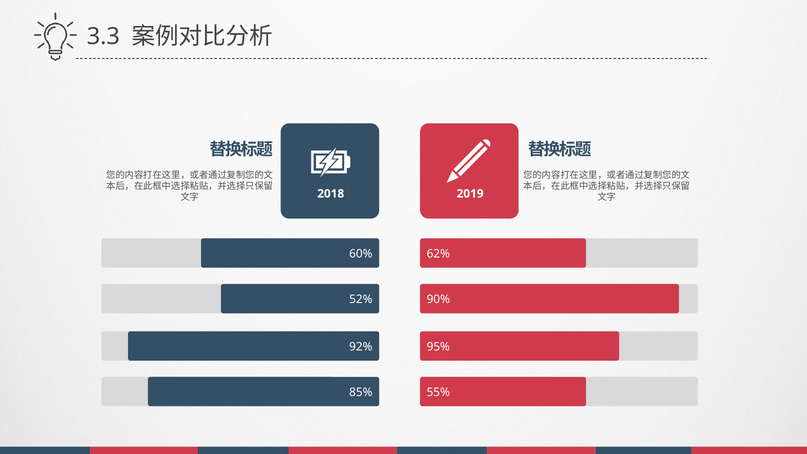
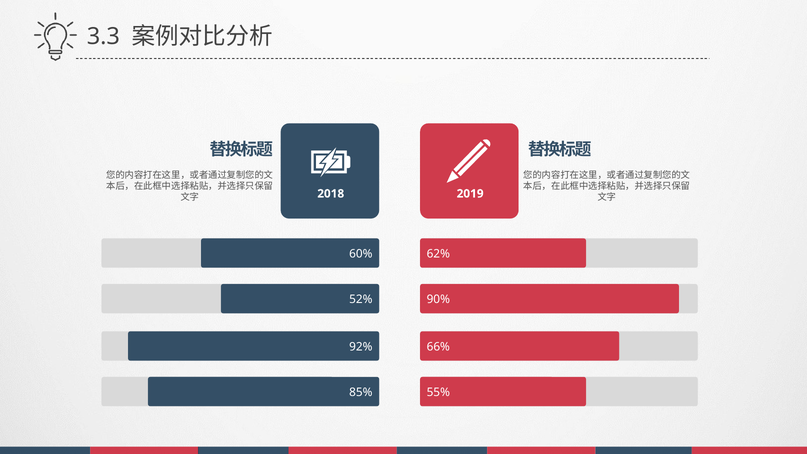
95%: 95% -> 66%
